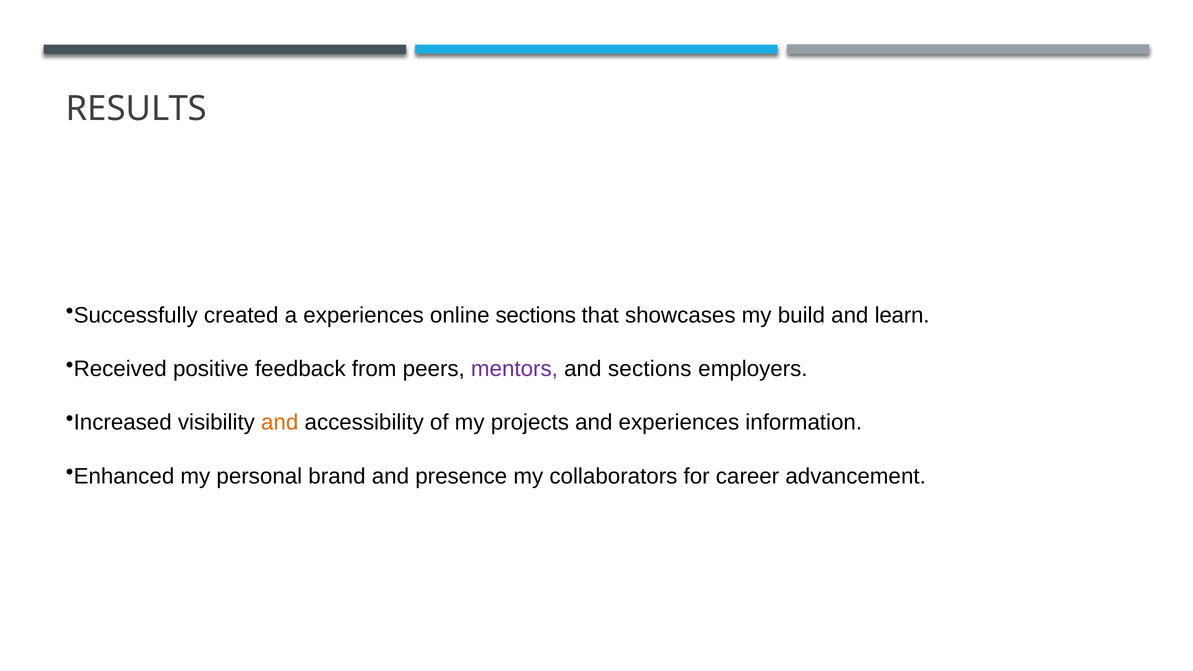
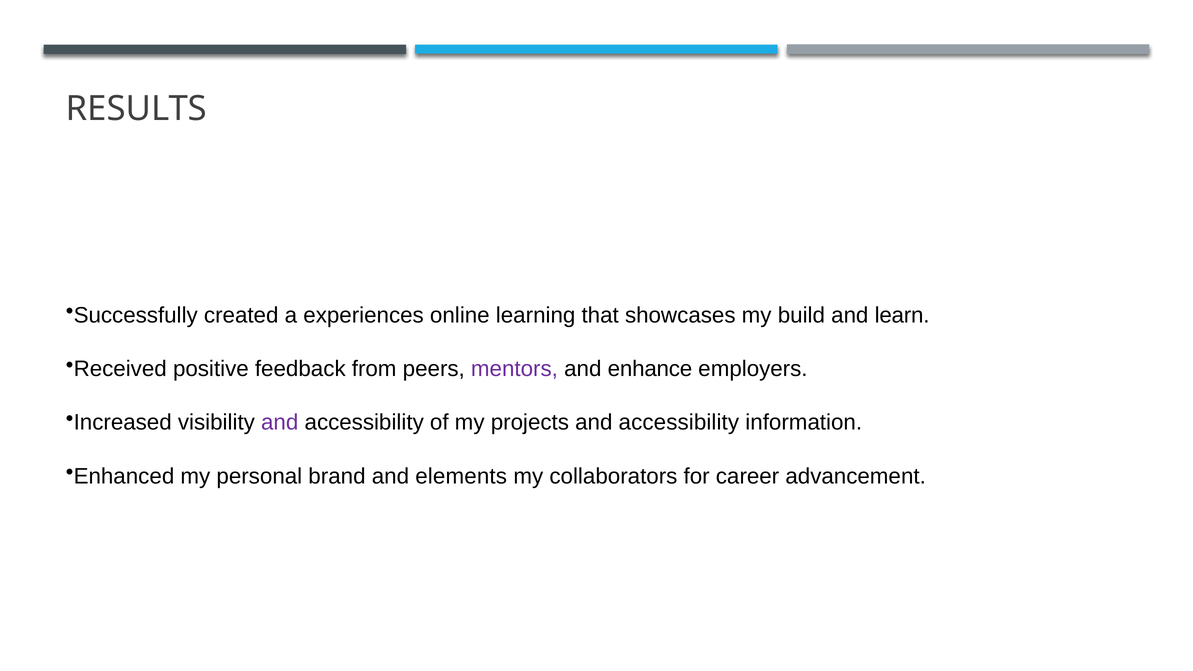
online sections: sections -> learning
and sections: sections -> enhance
and at (280, 423) colour: orange -> purple
projects and experiences: experiences -> accessibility
presence: presence -> elements
